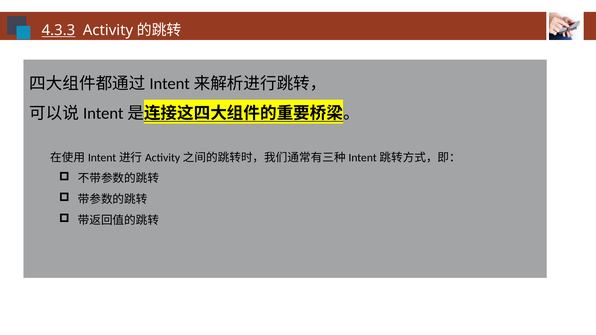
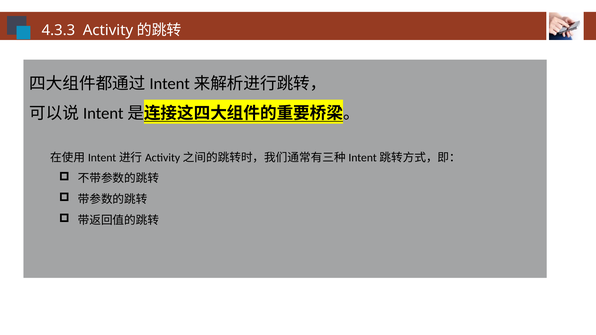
4.3.3 underline: present -> none
